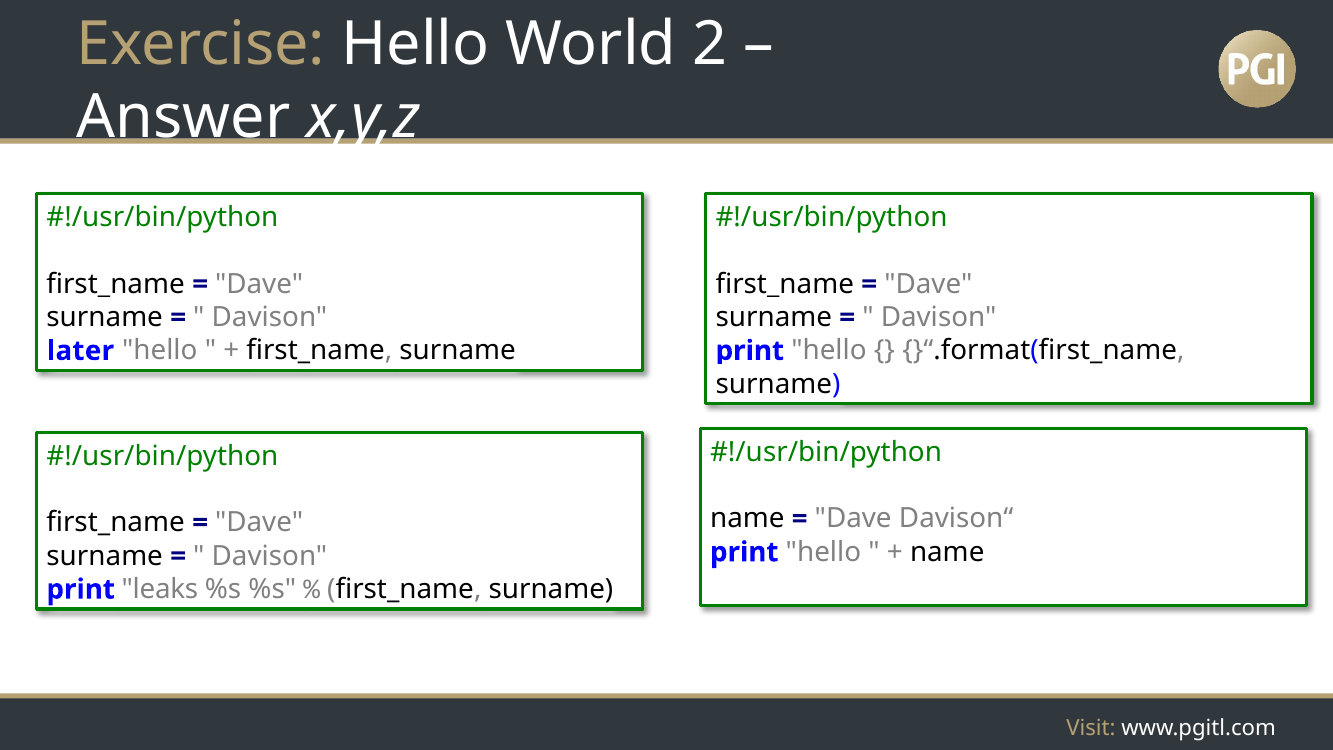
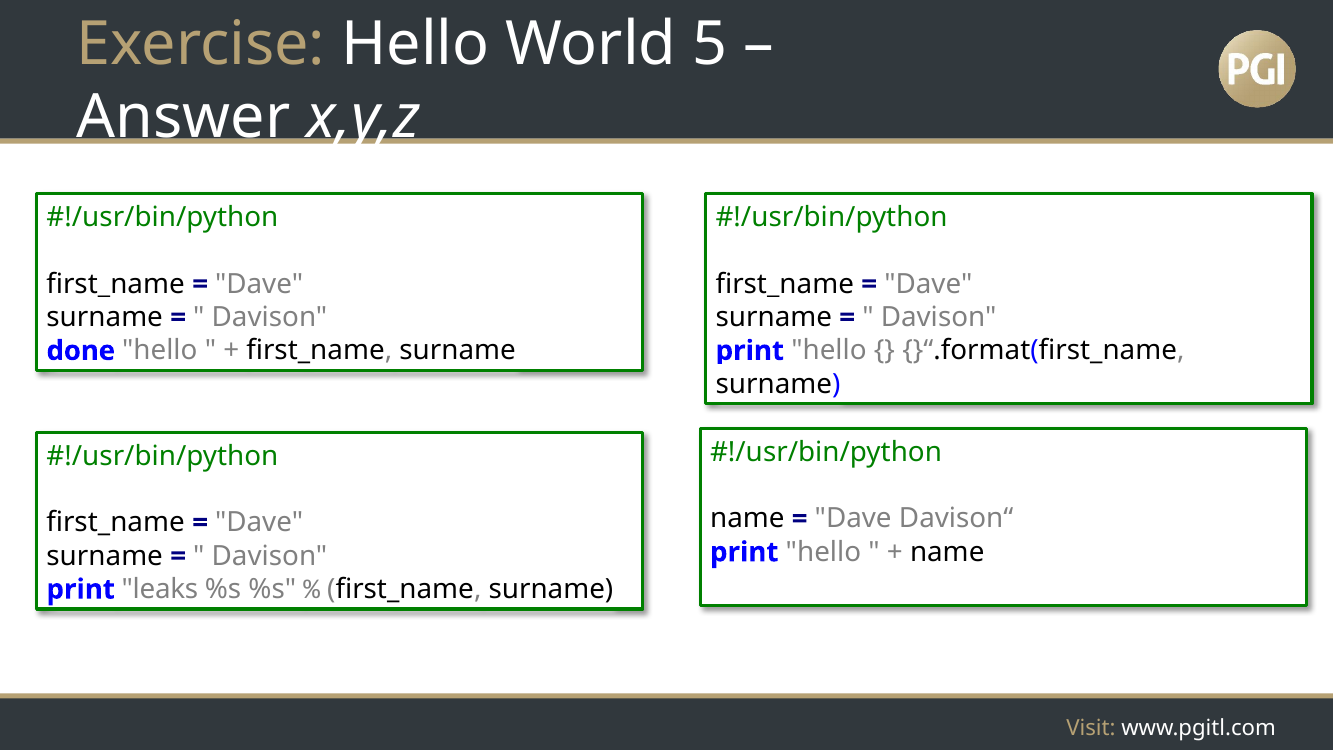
2: 2 -> 5
later: later -> done
